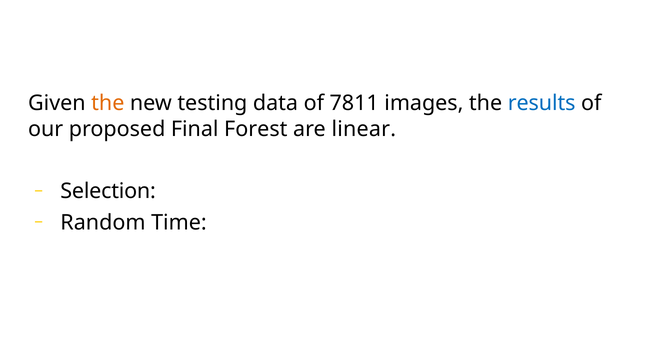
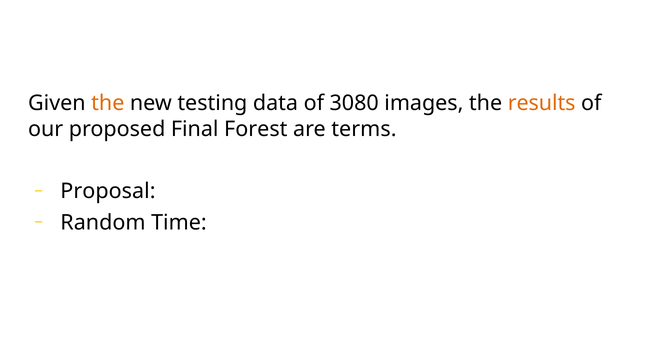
7811: 7811 -> 3080
results colour: blue -> orange
linear: linear -> terms
Selection: Selection -> Proposal
